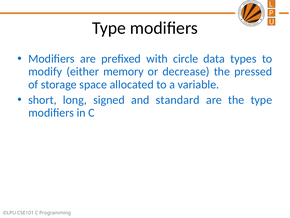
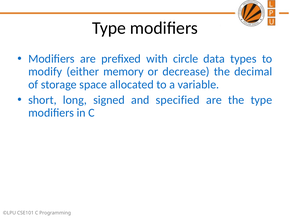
pressed: pressed -> decimal
standard: standard -> specified
